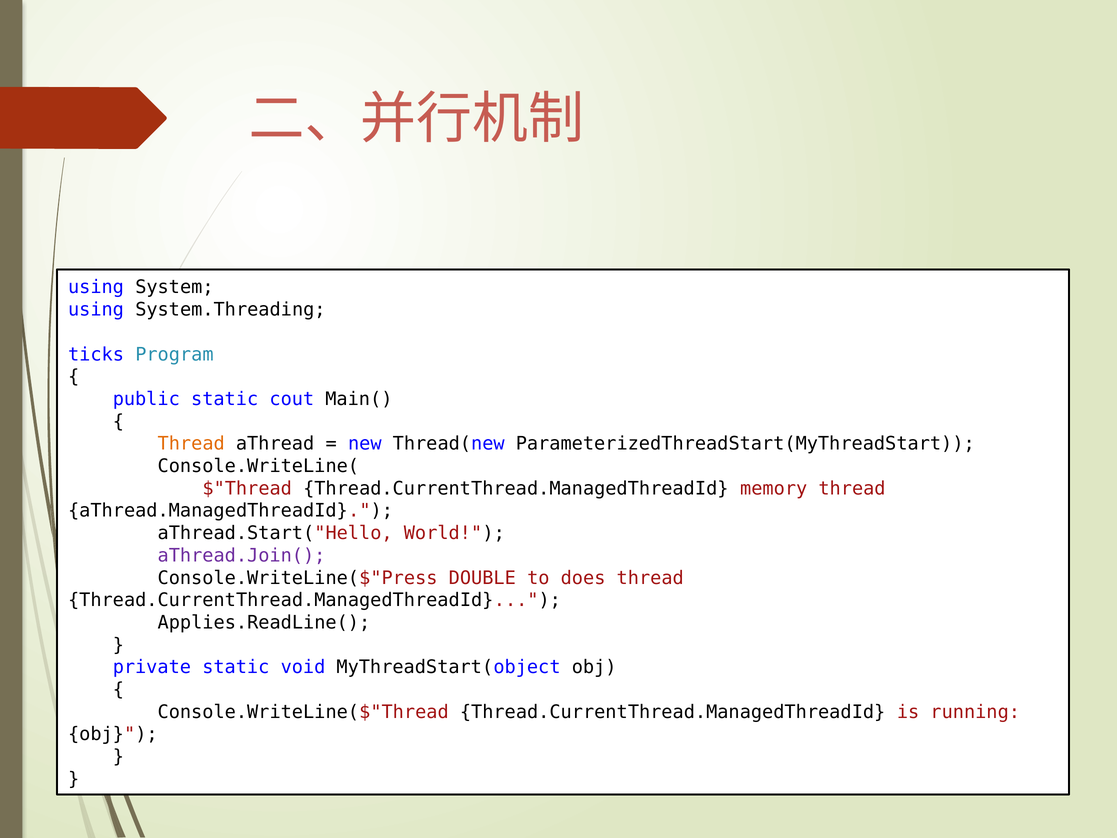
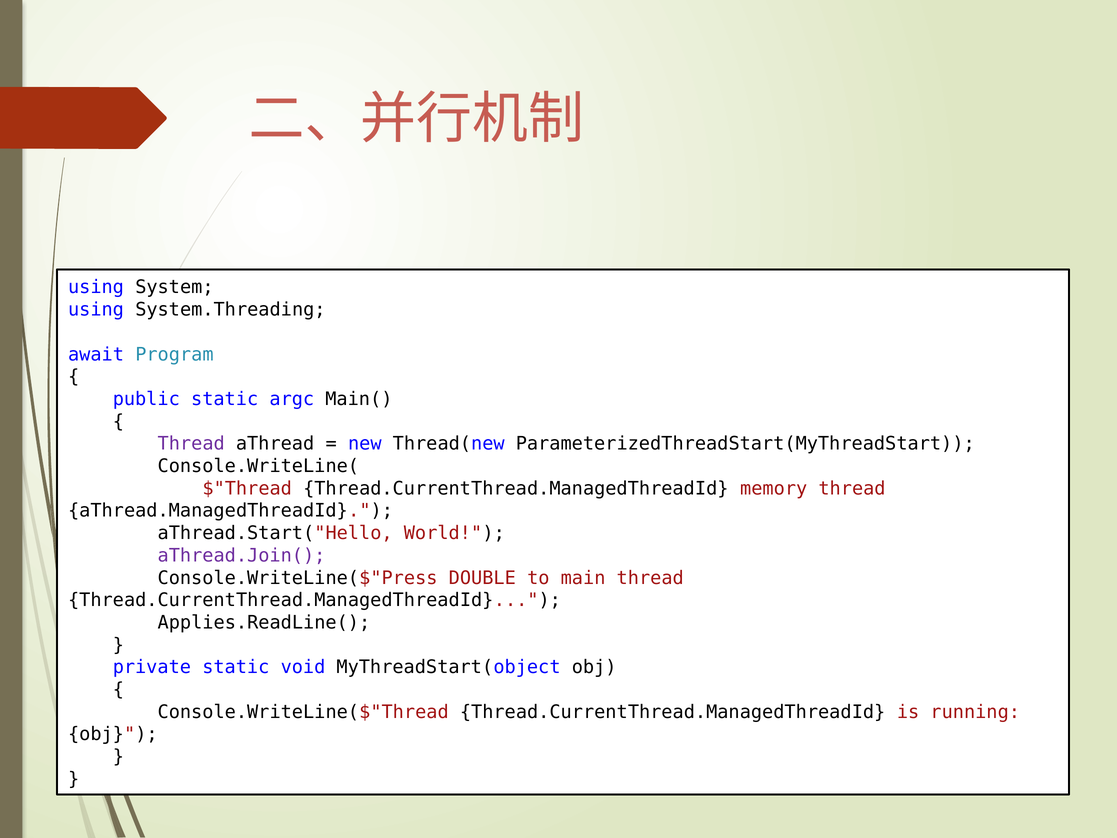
ticks: ticks -> await
cout: cout -> argc
Thread at (191, 444) colour: orange -> purple
does: does -> main
